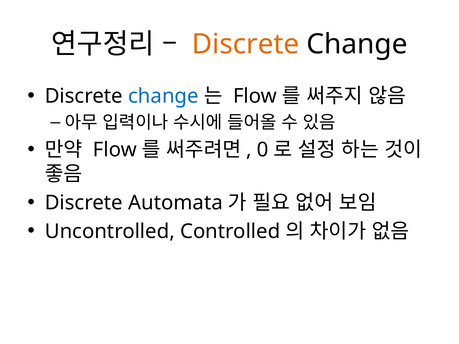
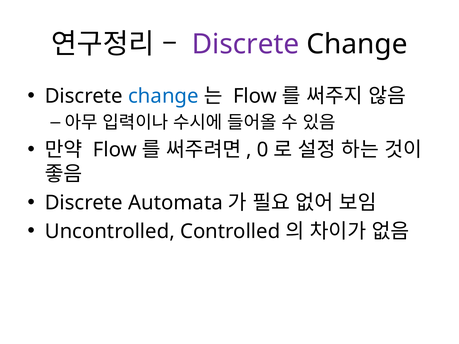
Discrete at (246, 44) colour: orange -> purple
